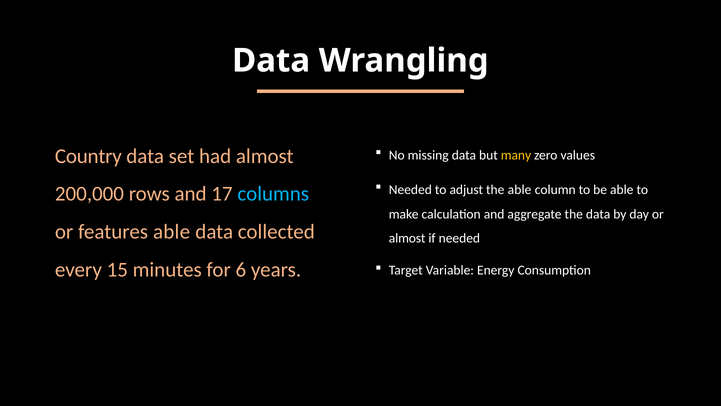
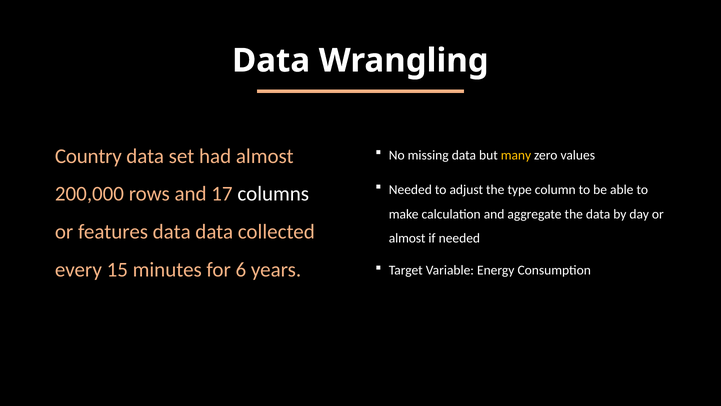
the able: able -> type
columns colour: light blue -> white
features able: able -> data
